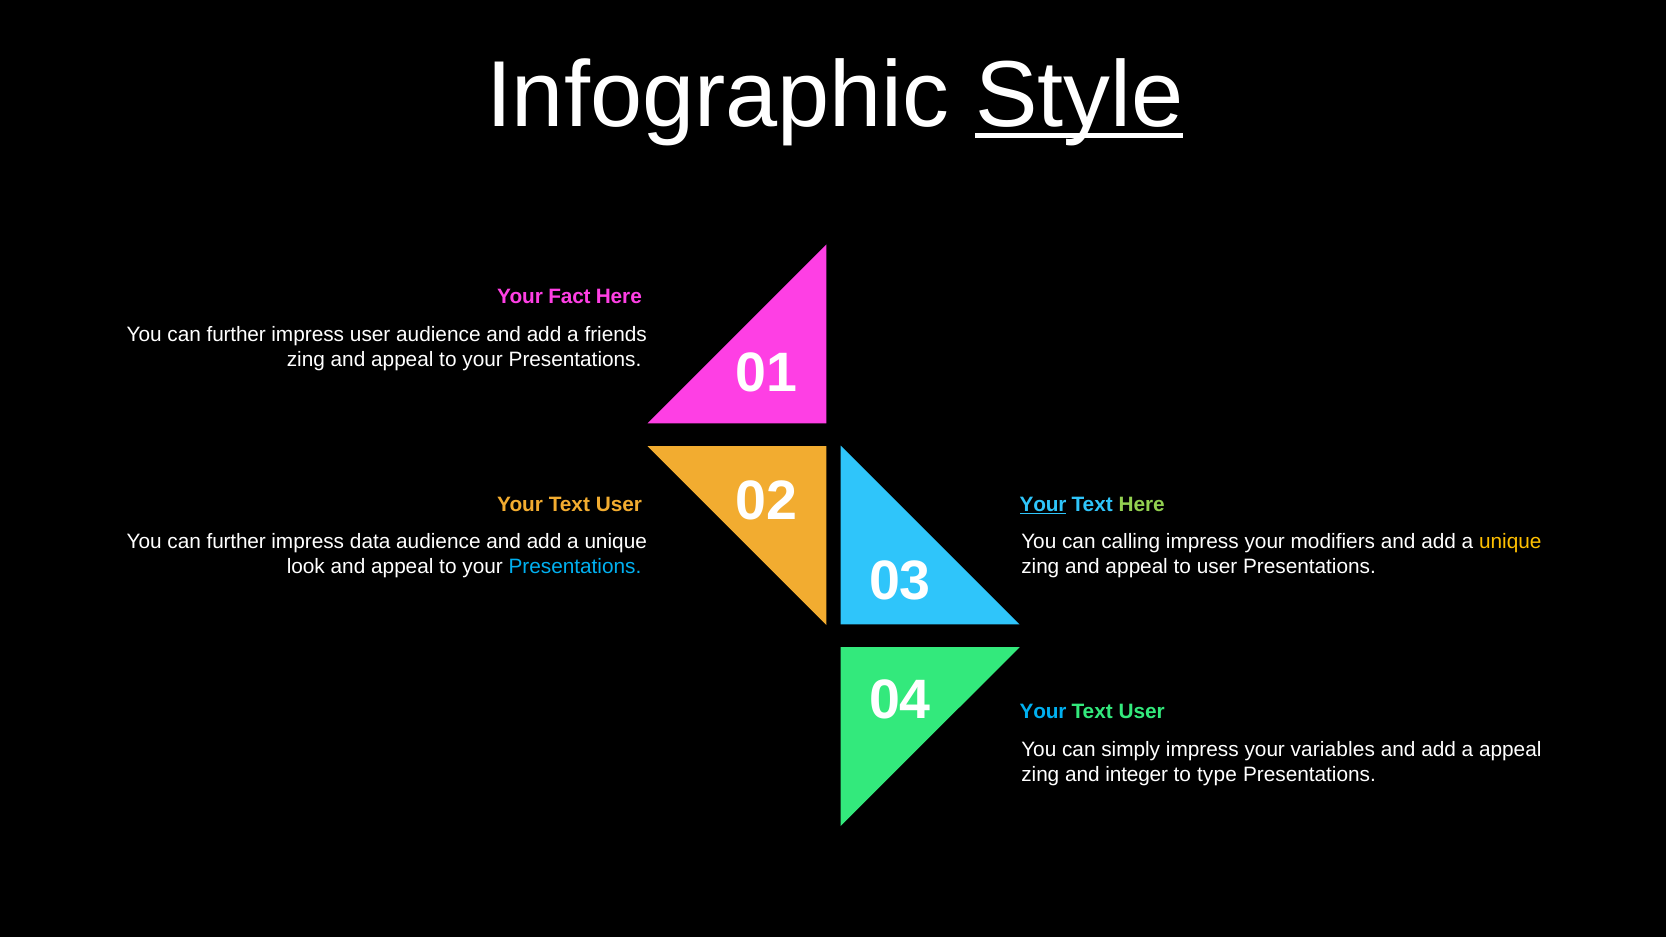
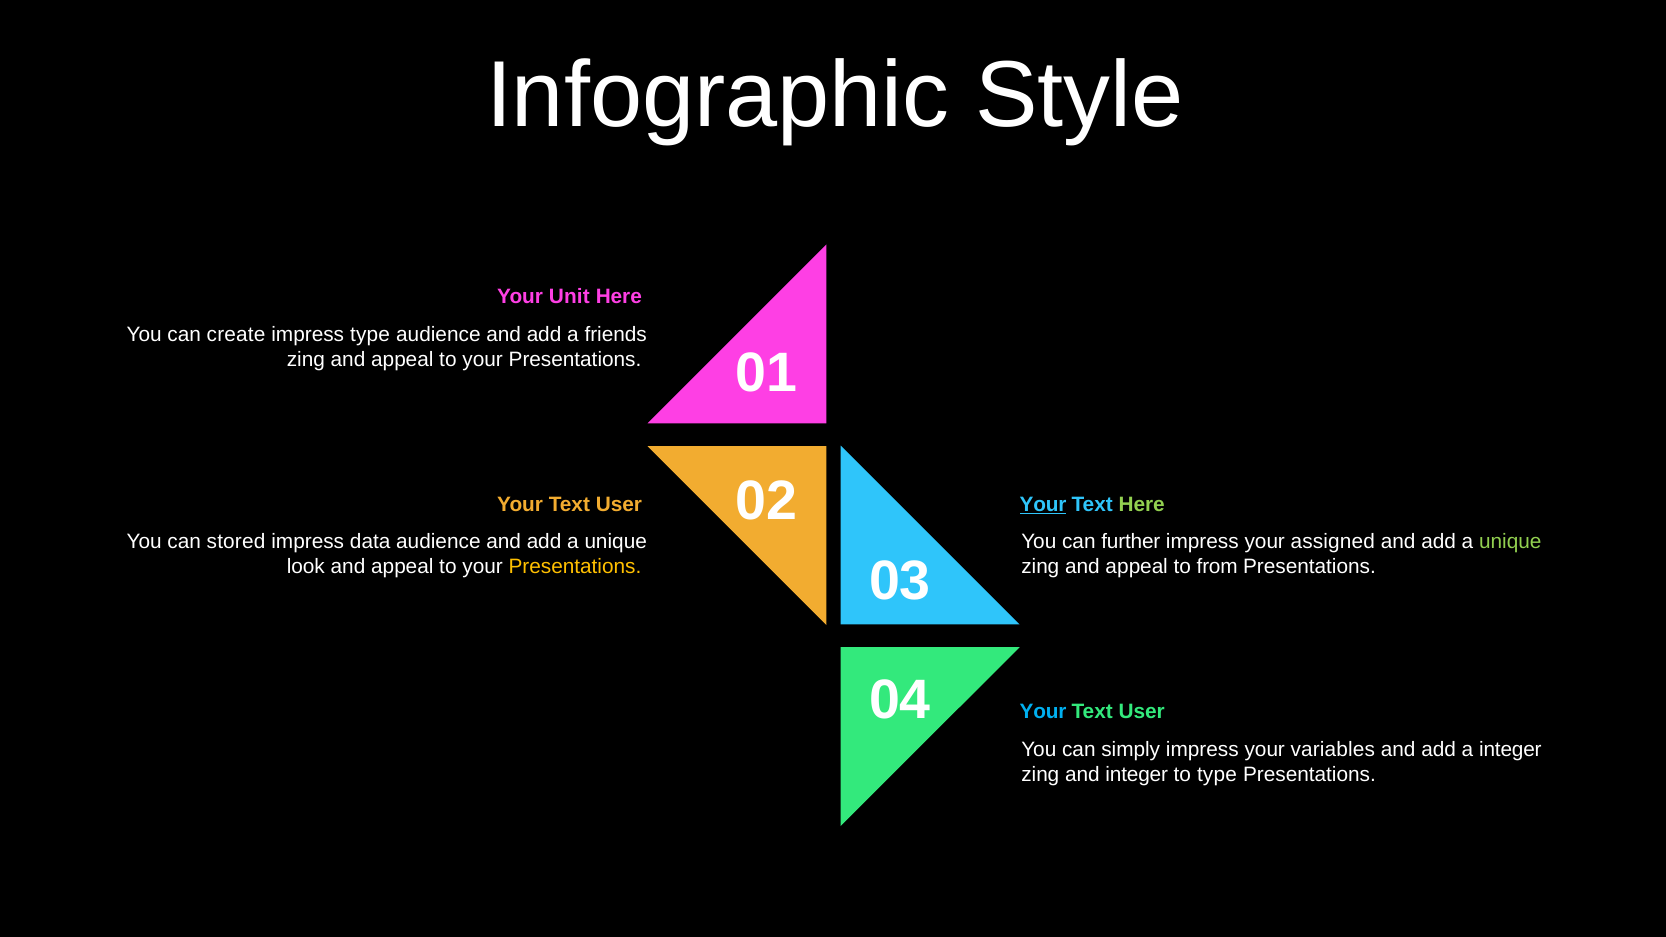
Style underline: present -> none
Fact: Fact -> Unit
further at (236, 335): further -> create
impress user: user -> type
further at (236, 542): further -> stored
calling: calling -> further
modifiers: modifiers -> assigned
unique at (1510, 542) colour: yellow -> light green
Presentations at (575, 567) colour: light blue -> yellow
to user: user -> from
a appeal: appeal -> integer
